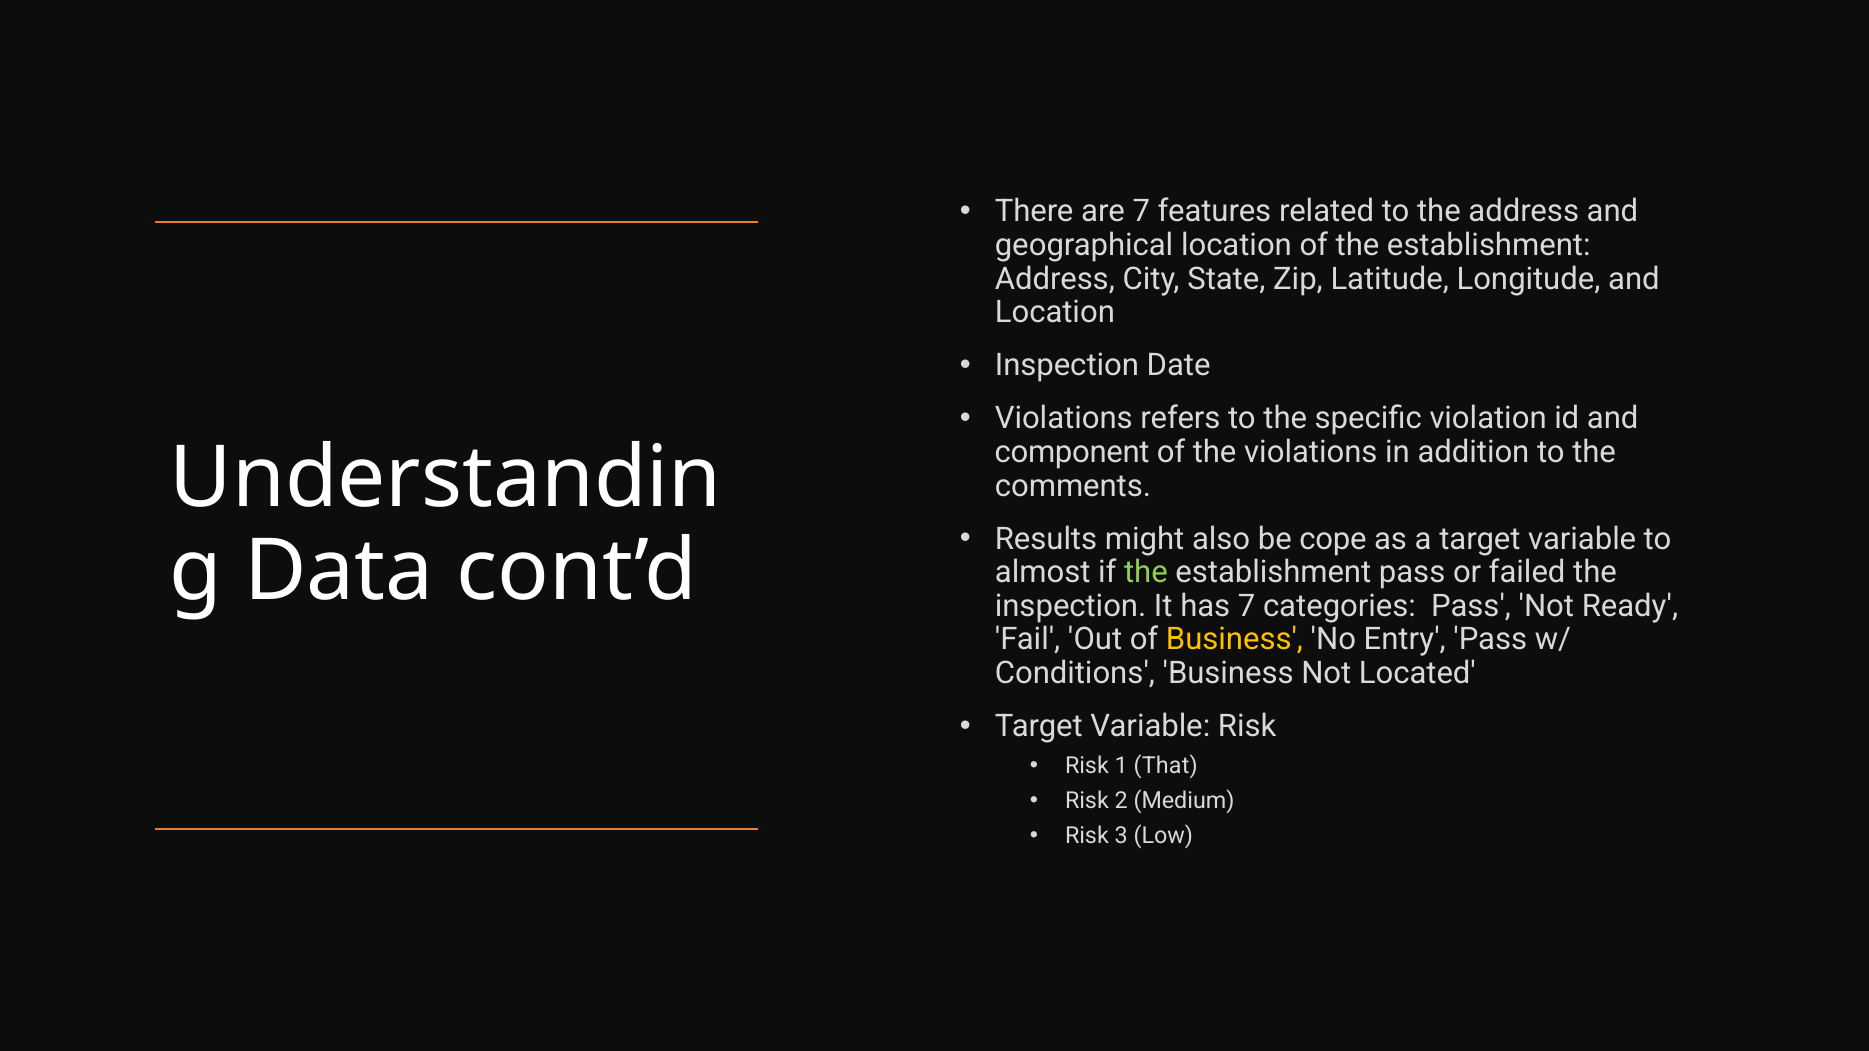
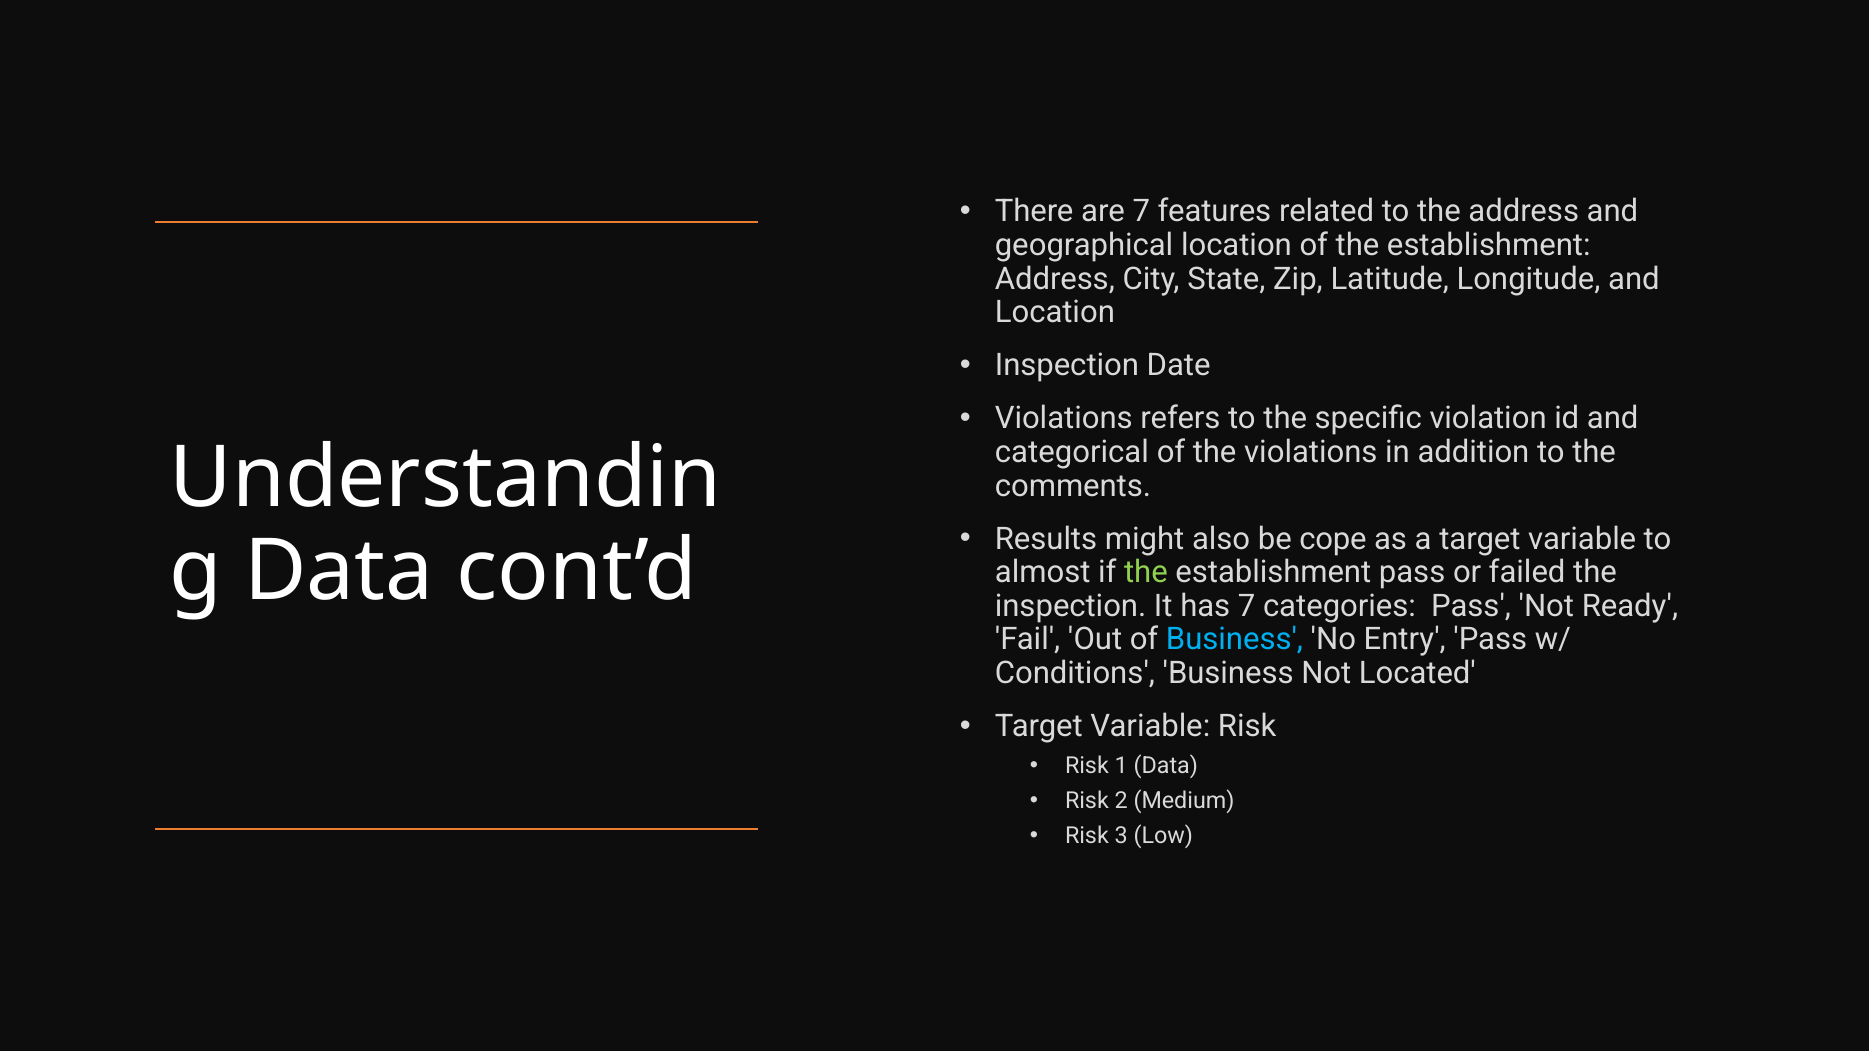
component: component -> categorical
Business at (1235, 640) colour: yellow -> light blue
1 That: That -> Data
